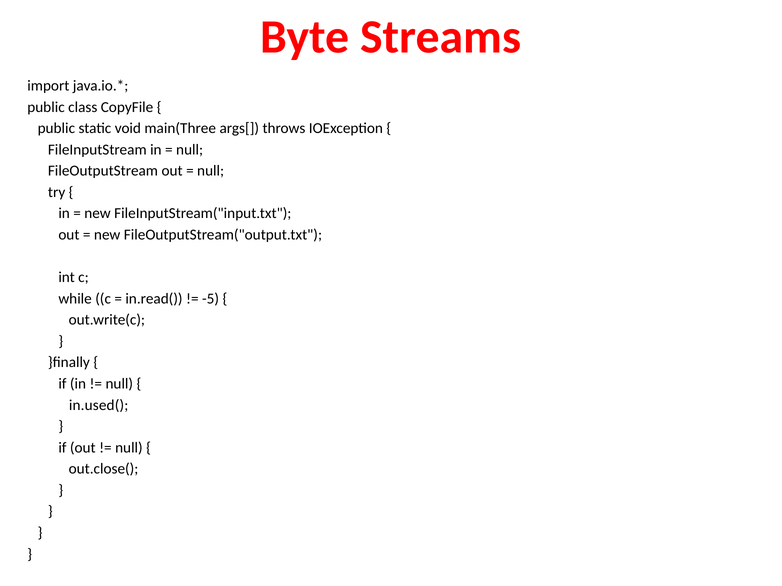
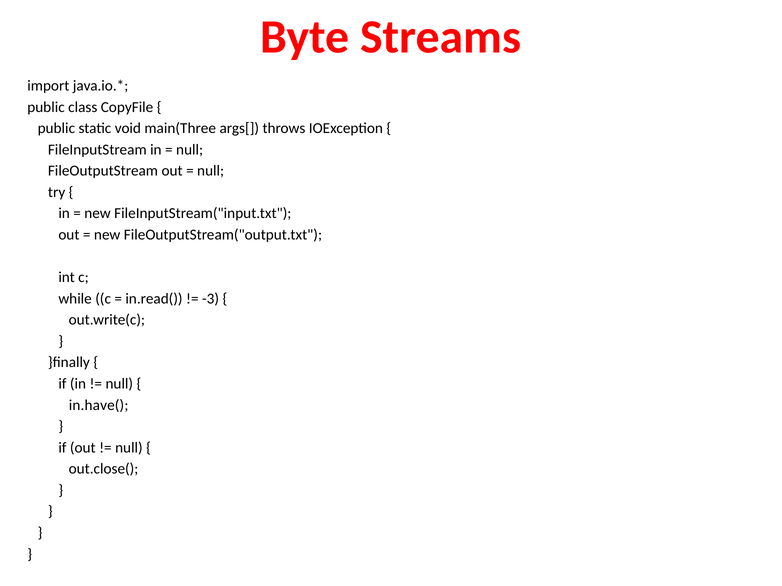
-5: -5 -> -3
in.used(: in.used( -> in.have(
